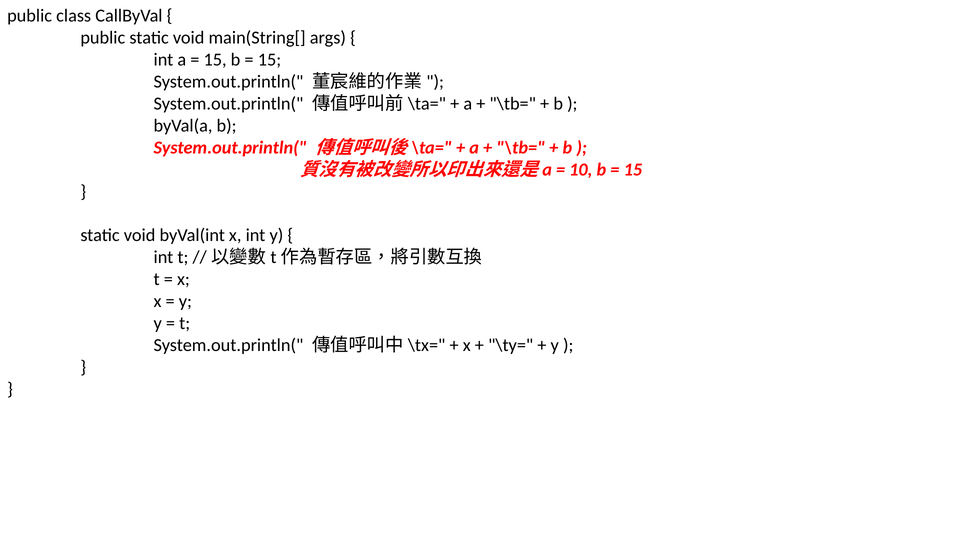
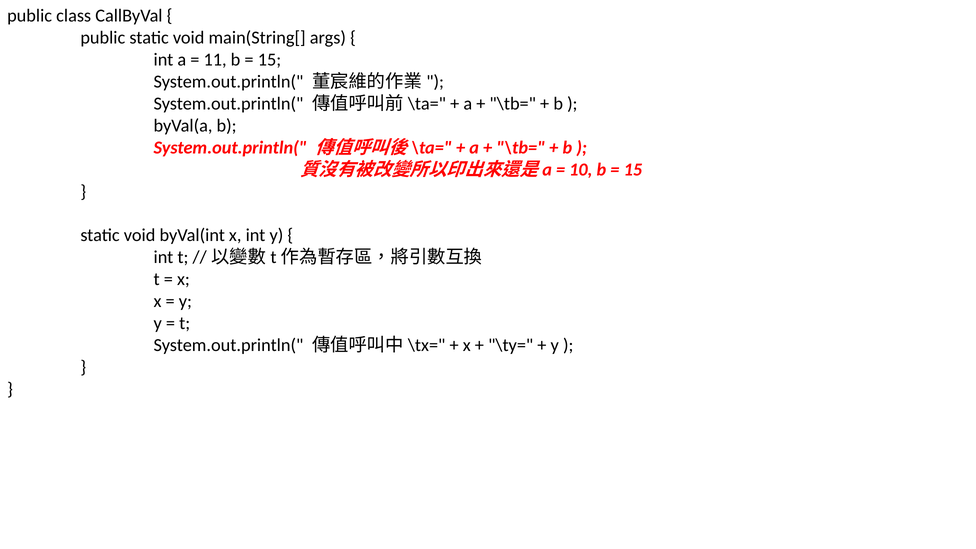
15 at (215, 60): 15 -> 11
